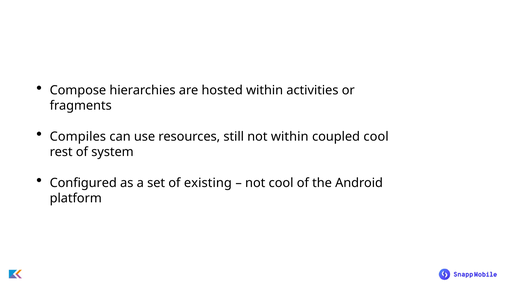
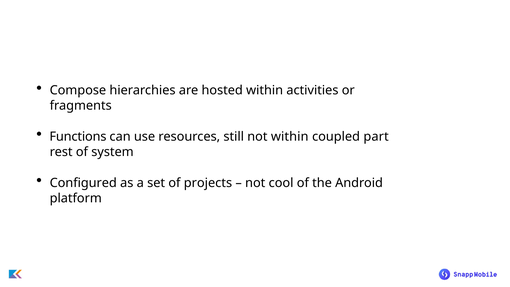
Compiles: Compiles -> Functions
coupled cool: cool -> part
existing: existing -> projects
